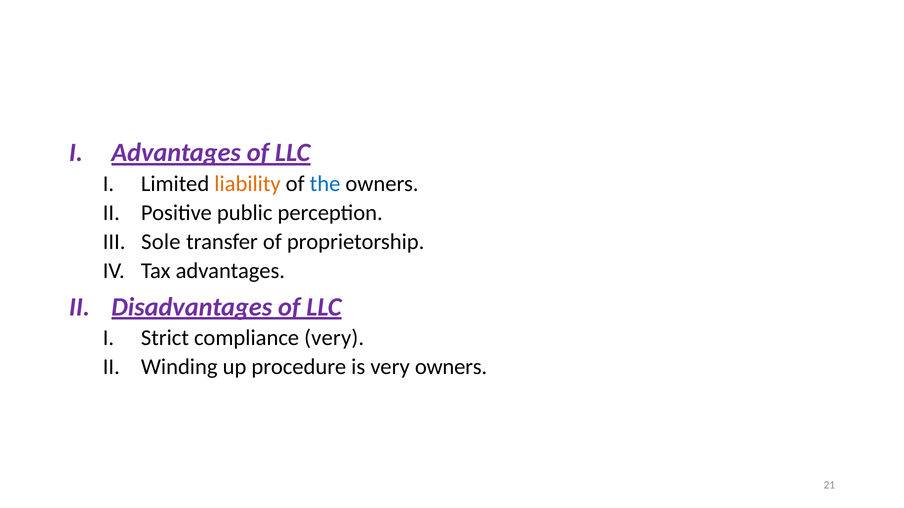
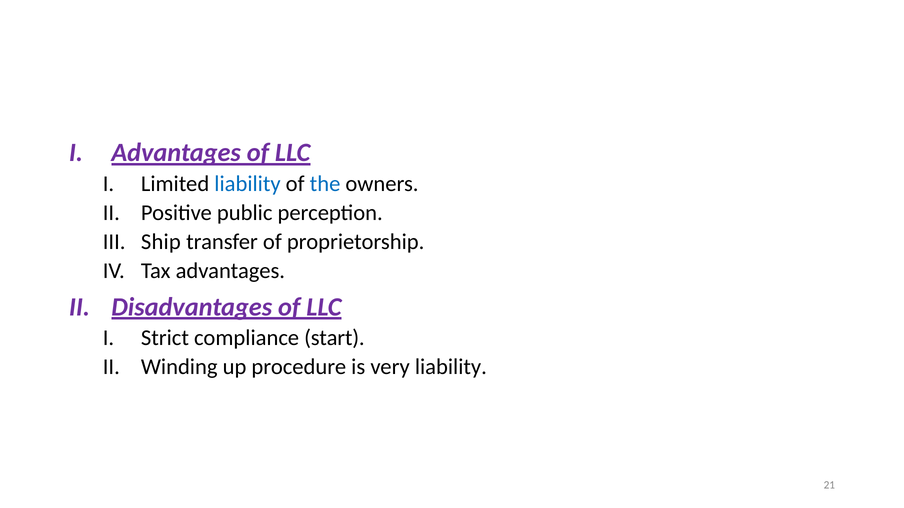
liability at (248, 184) colour: orange -> blue
Sole: Sole -> Ship
compliance very: very -> start
very owners: owners -> liability
